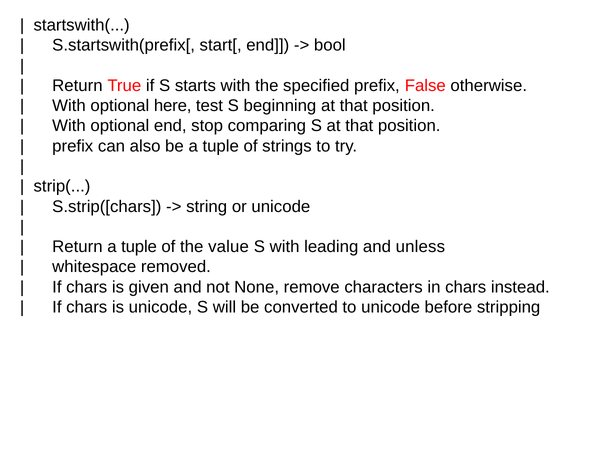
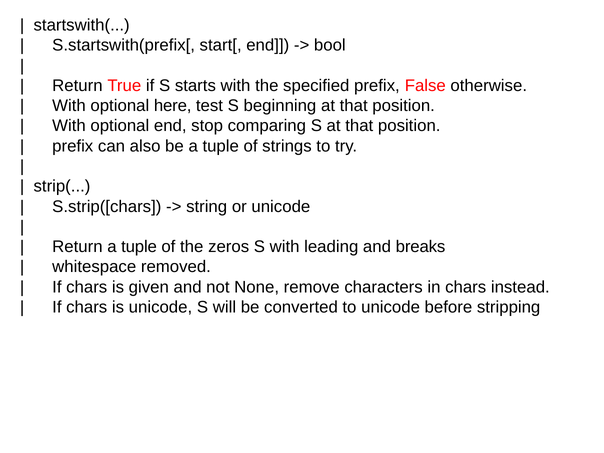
value: value -> zeros
unless: unless -> breaks
